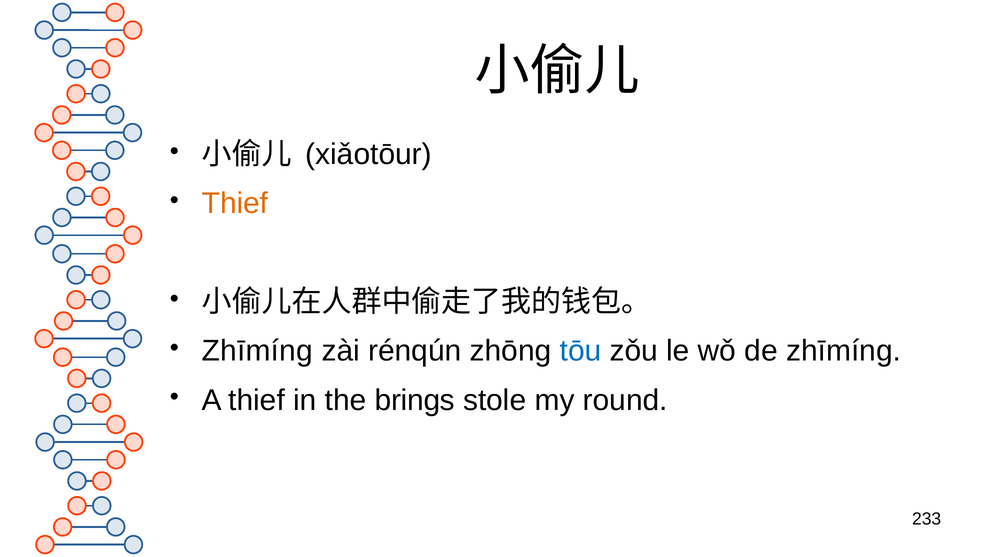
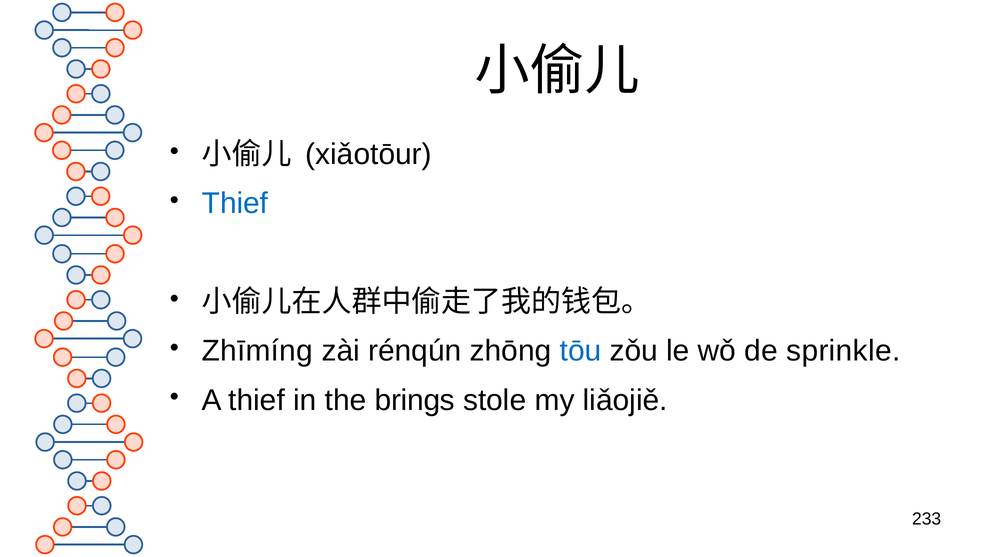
Thief at (235, 204) colour: orange -> blue
de zhīmíng: zhīmíng -> sprinkle
round: round -> liǎojiě
